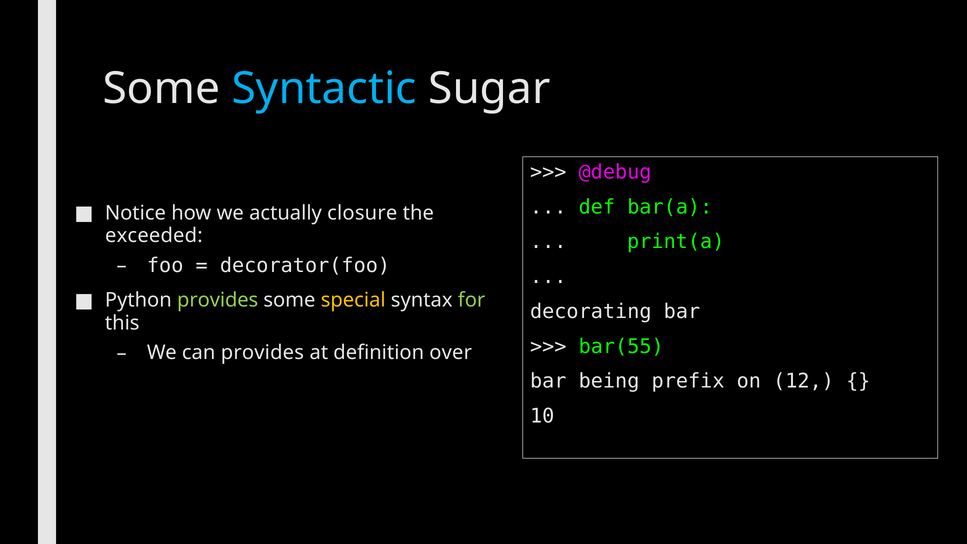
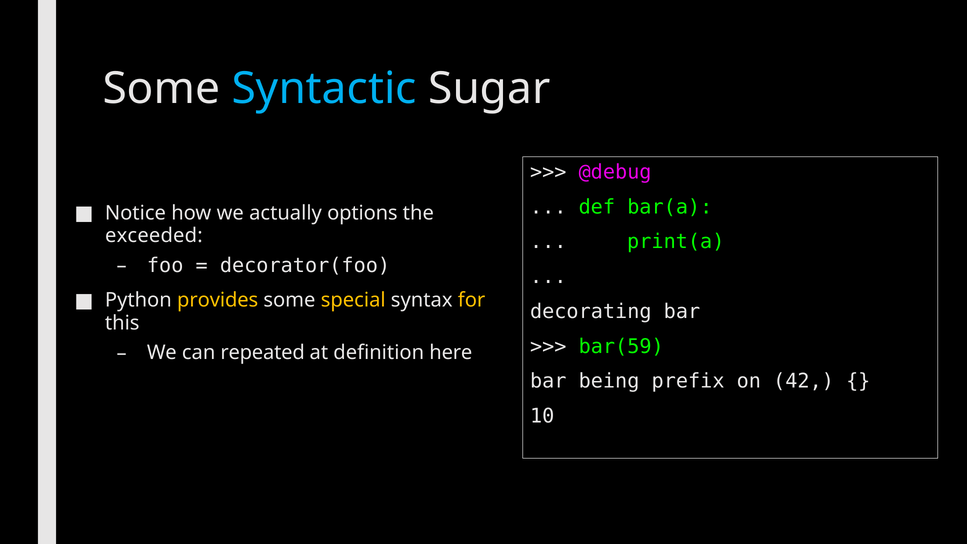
closure: closure -> options
provides at (218, 300) colour: light green -> yellow
for colour: light green -> yellow
bar(55: bar(55 -> bar(59
can provides: provides -> repeated
over: over -> here
12: 12 -> 42
